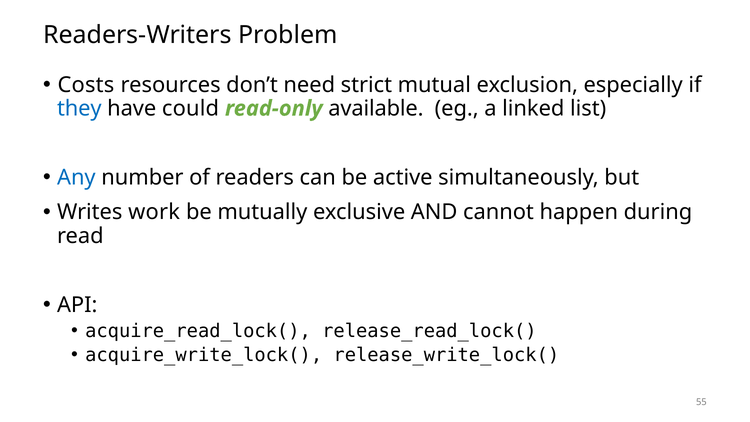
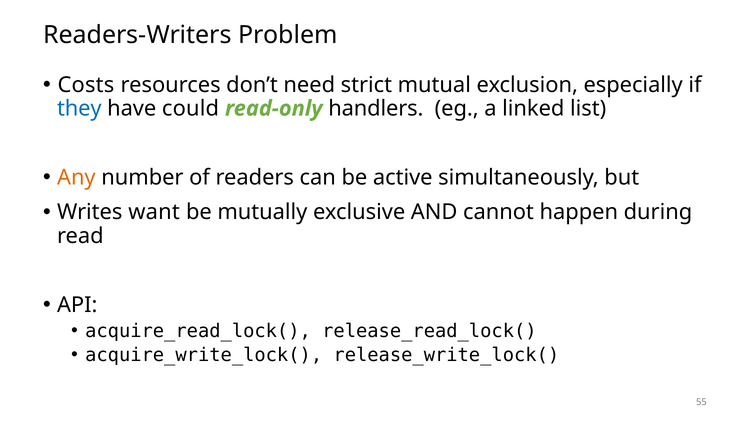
available: available -> handlers
Any colour: blue -> orange
work: work -> want
